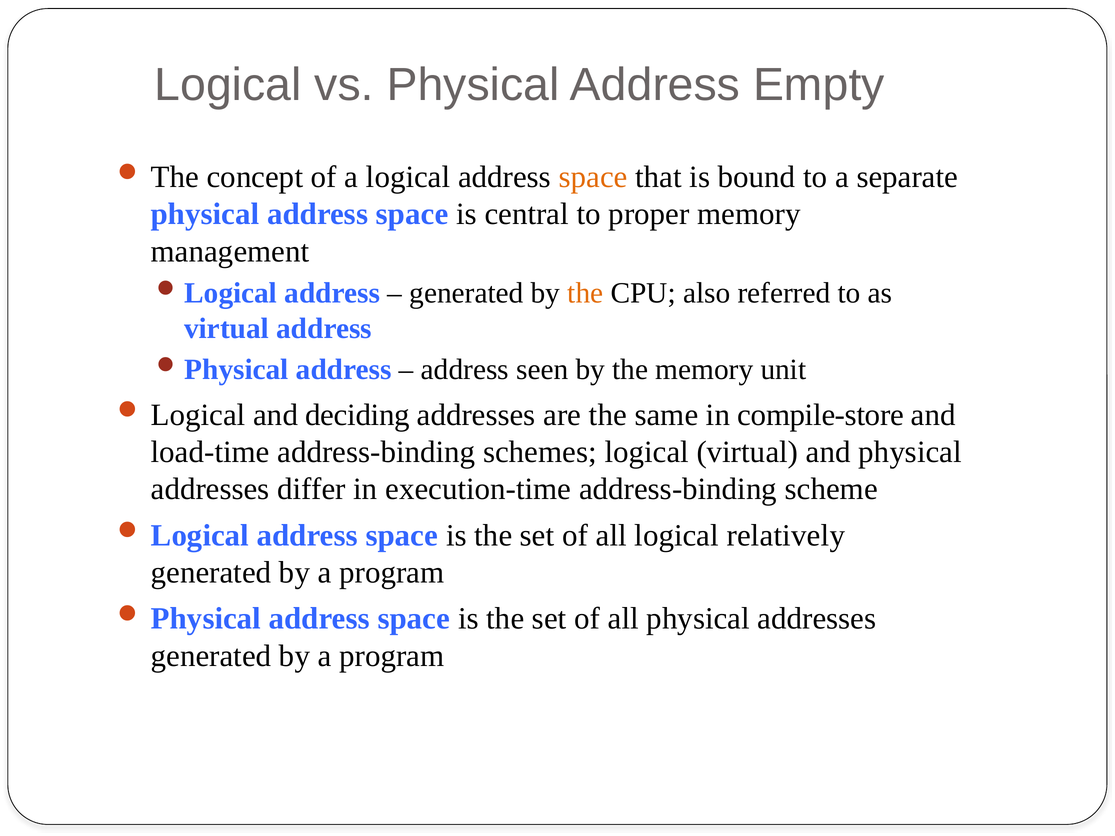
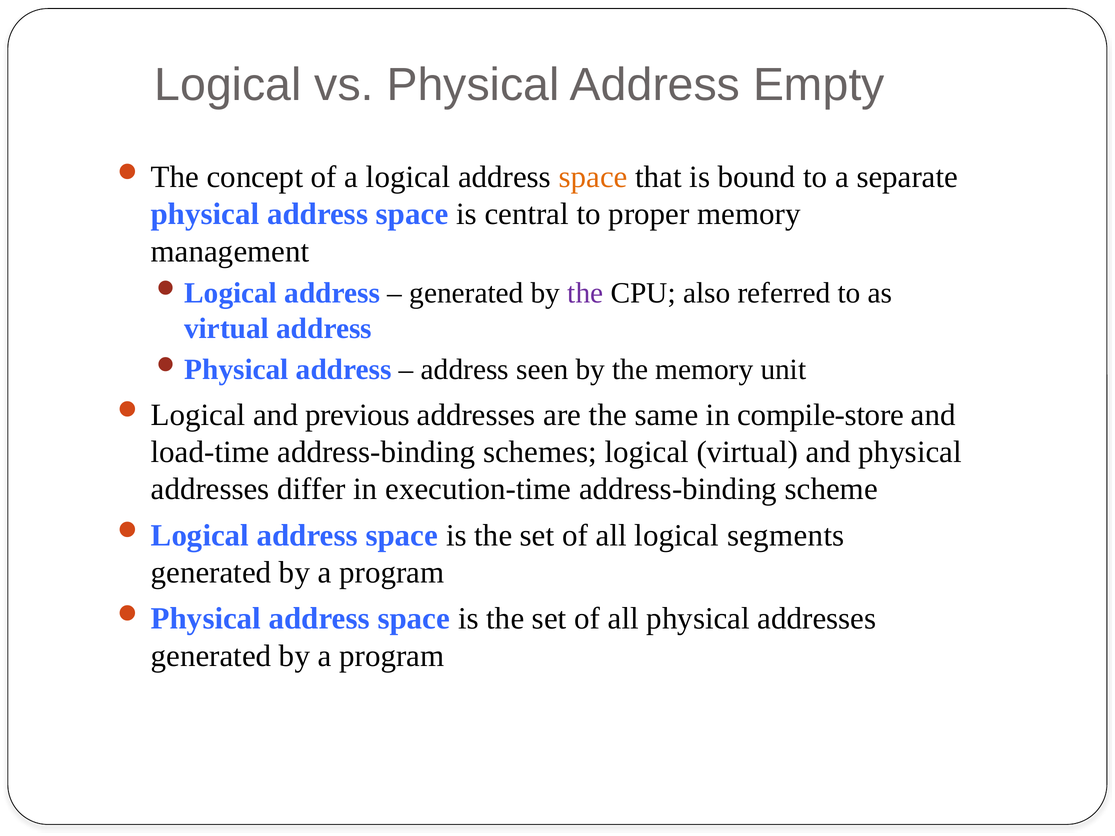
the at (585, 293) colour: orange -> purple
deciding: deciding -> previous
relatively: relatively -> segments
